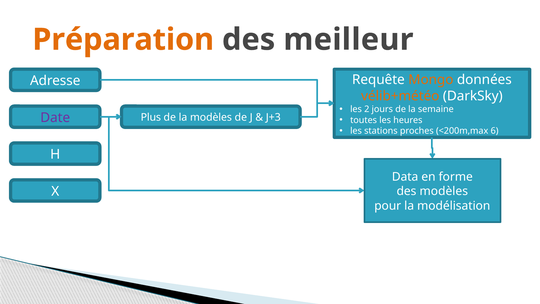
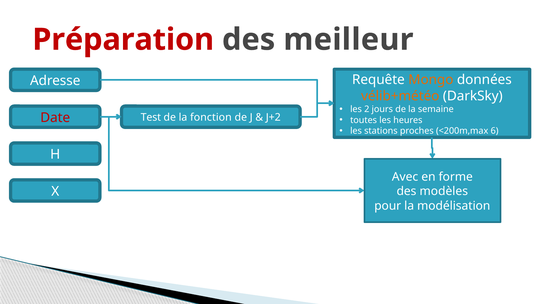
Préparation colour: orange -> red
Date colour: purple -> red
Plus: Plus -> Test
la modèles: modèles -> fonction
J+3: J+3 -> J+2
Data: Data -> Avec
